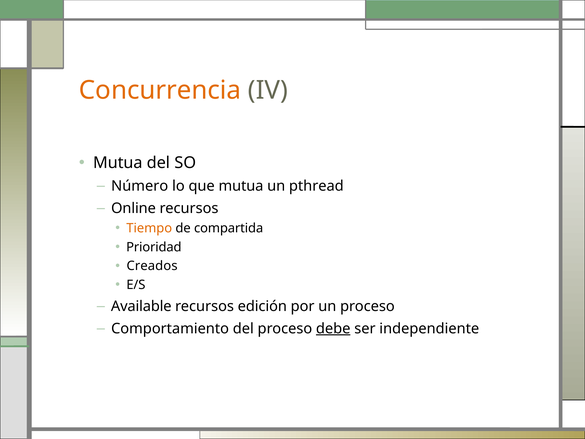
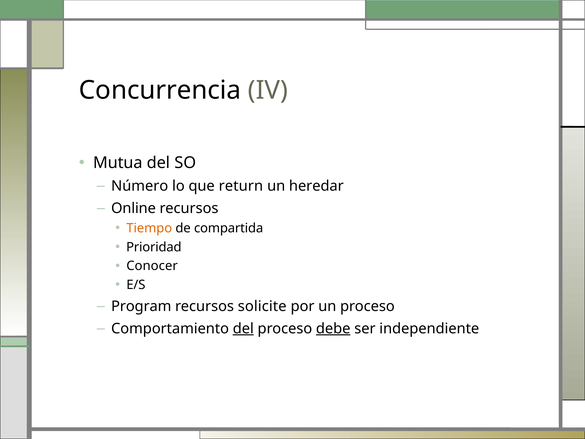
Concurrencia colour: orange -> black
que mutua: mutua -> return
pthread: pthread -> heredar
Creados: Creados -> Conocer
Available: Available -> Program
edición: edición -> solicite
del at (243, 328) underline: none -> present
